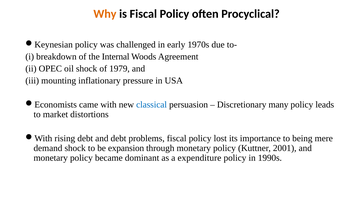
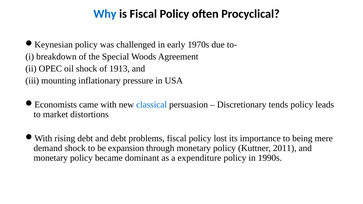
Why colour: orange -> blue
Internal: Internal -> Special
1979: 1979 -> 1913
many: many -> tends
2001: 2001 -> 2011
